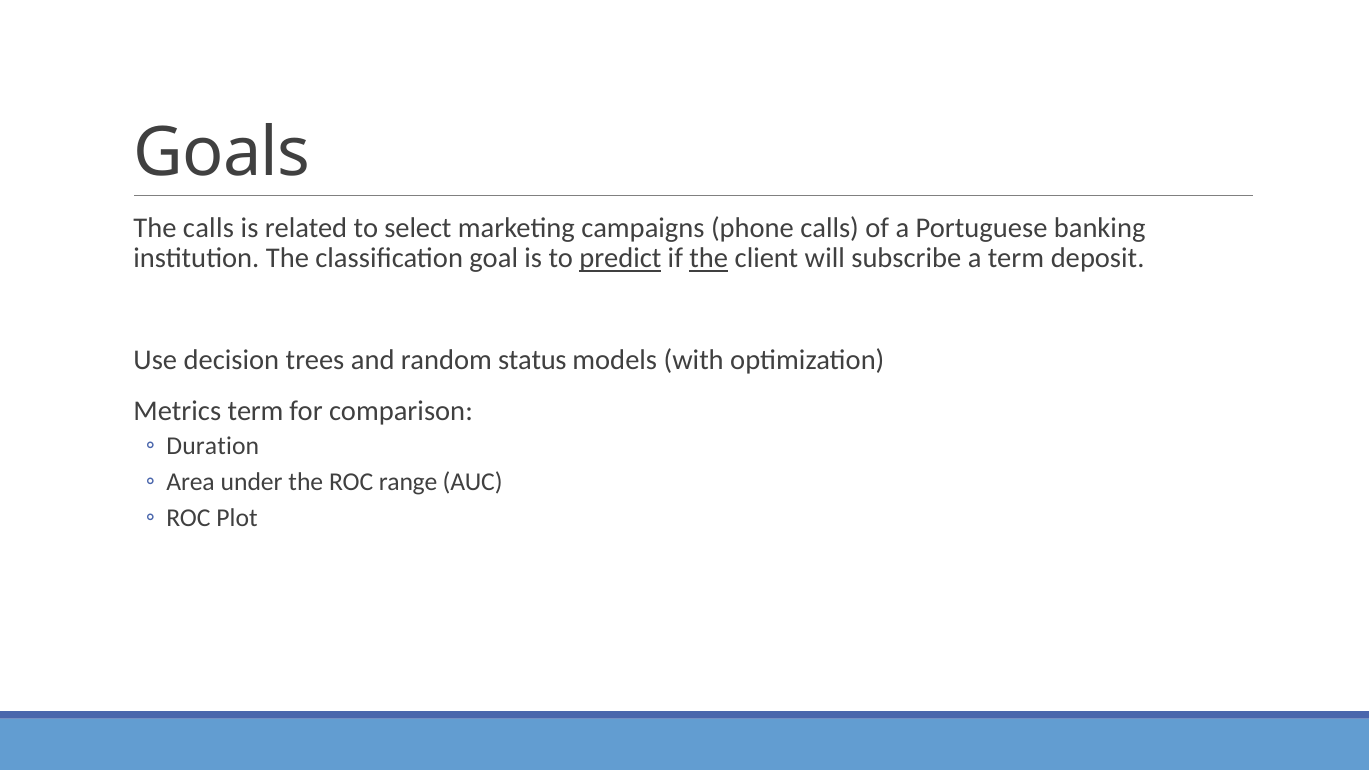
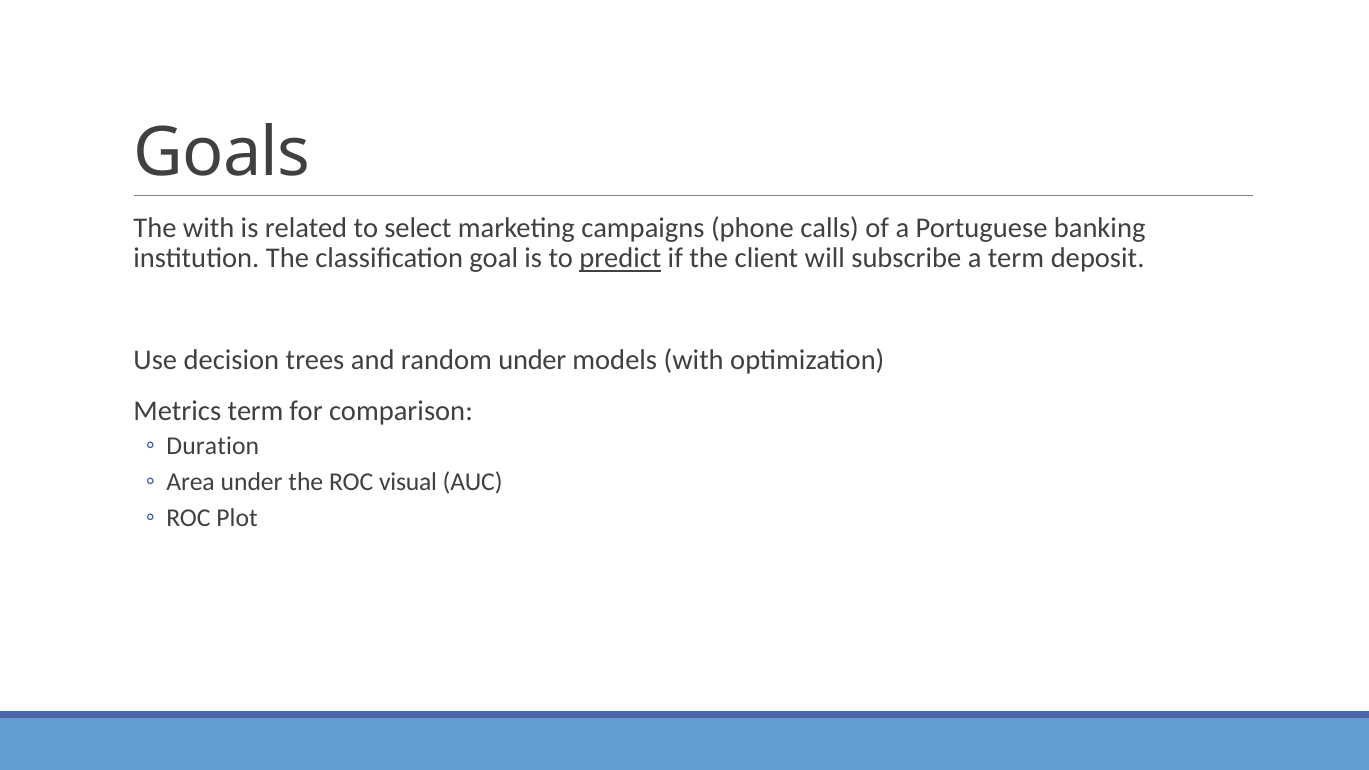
The calls: calls -> with
the at (709, 258) underline: present -> none
random status: status -> under
range: range -> visual
